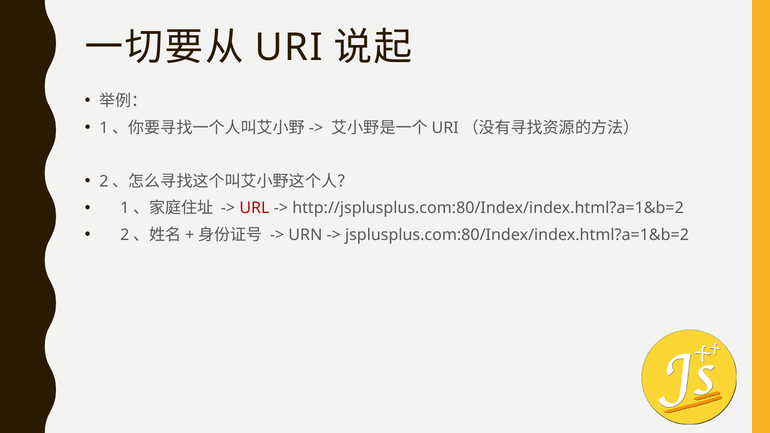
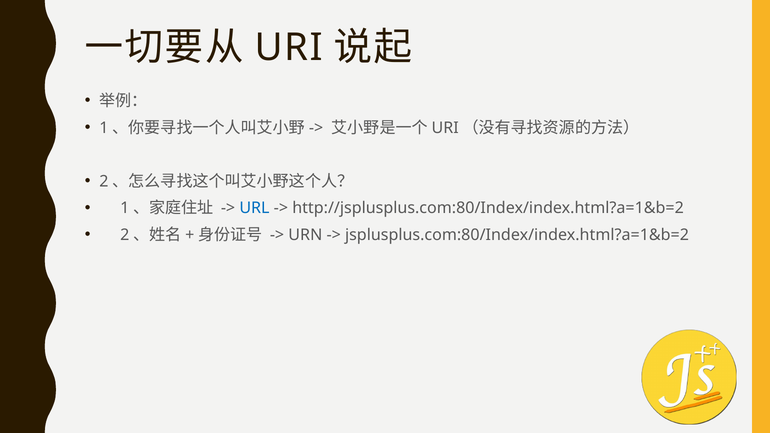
URL colour: red -> blue
